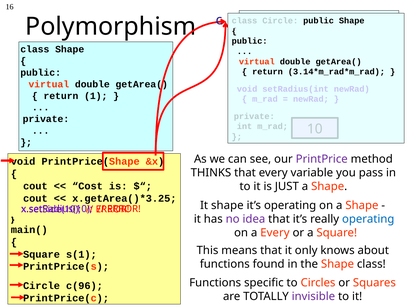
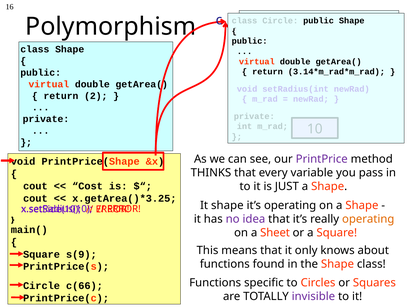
1: 1 -> 2
operating at (368, 219) colour: blue -> orange
a Every: Every -> Sheet
s(1: s(1 -> s(9
c(96: c(96 -> c(66
